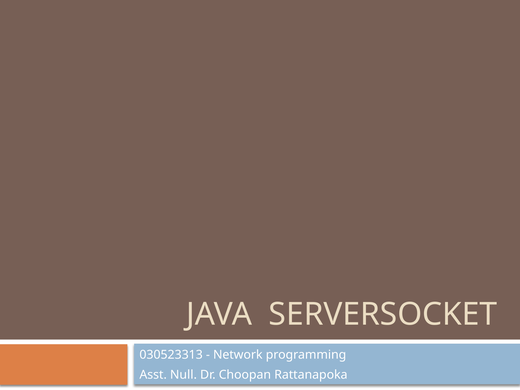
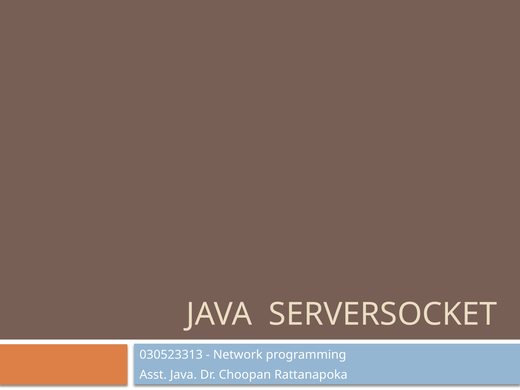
Asst Null: Null -> Java
